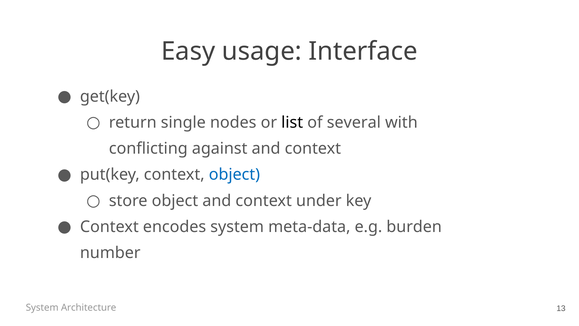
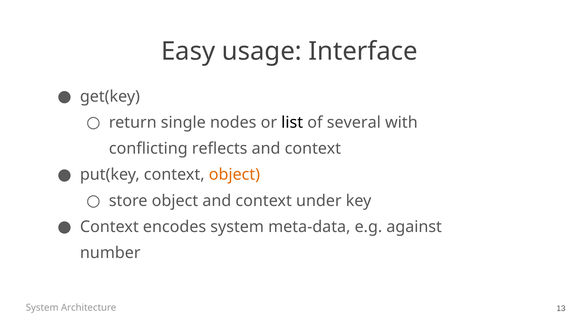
against: against -> reflects
object at (234, 174) colour: blue -> orange
burden: burden -> against
